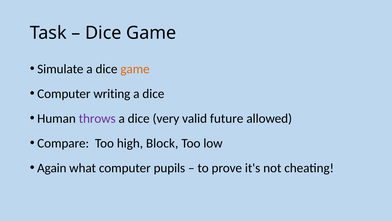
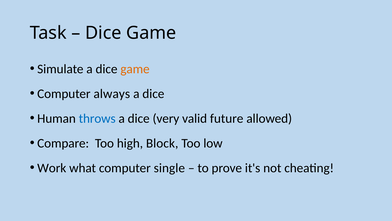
writing: writing -> always
throws colour: purple -> blue
Again: Again -> Work
pupils: pupils -> single
